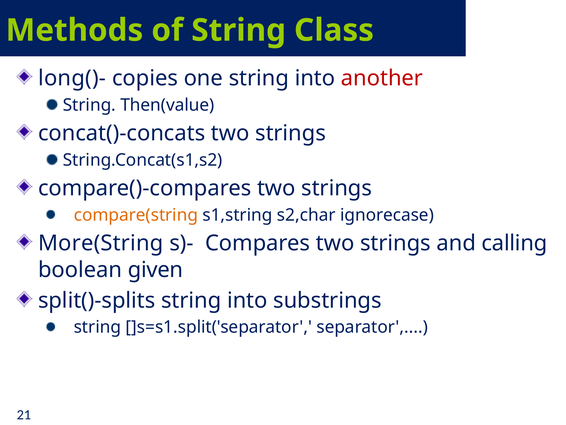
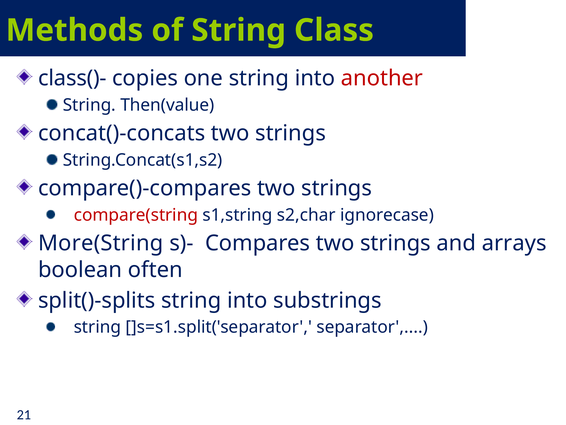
long()-: long()- -> class()-
compare(string colour: orange -> red
calling: calling -> arrays
given: given -> often
